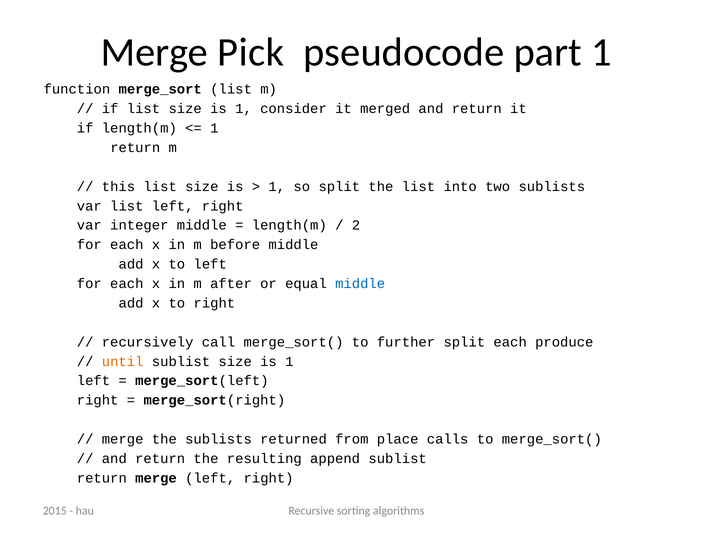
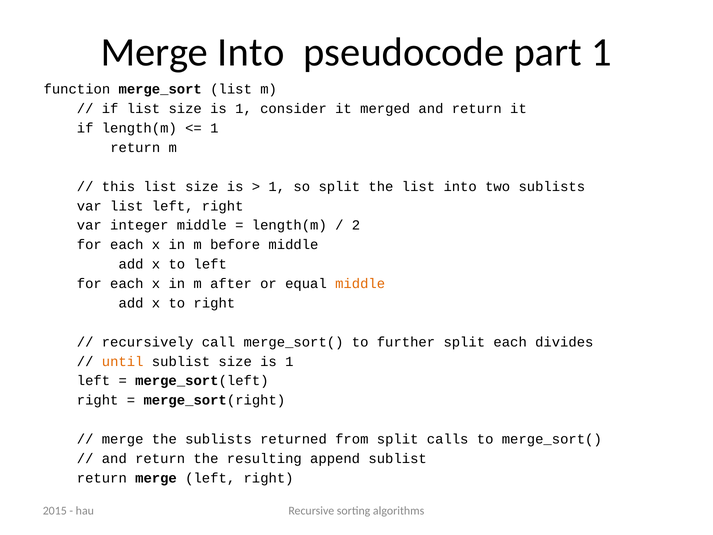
Merge Pick: Pick -> Into
middle at (360, 284) colour: blue -> orange
produce: produce -> divides
from place: place -> split
